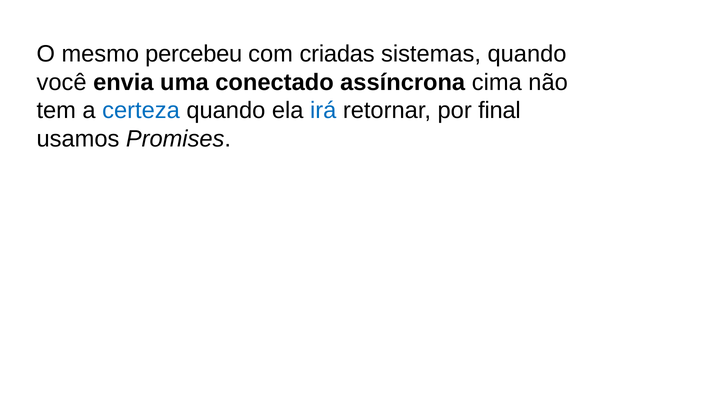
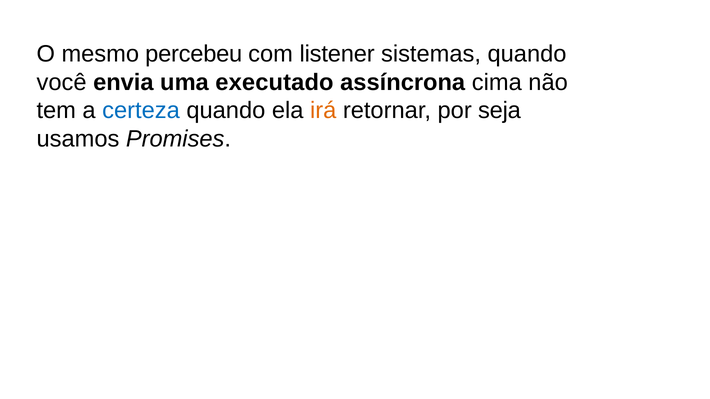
criadas: criadas -> listener
conectado: conectado -> executado
irá colour: blue -> orange
final: final -> seja
